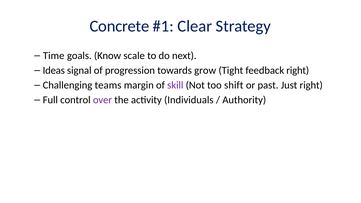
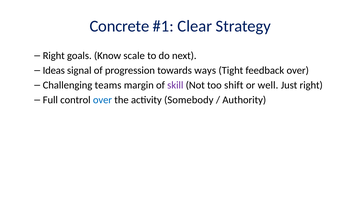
Time at (54, 56): Time -> Right
grow: grow -> ways
feedback right: right -> over
past: past -> well
over at (102, 100) colour: purple -> blue
Individuals: Individuals -> Somebody
